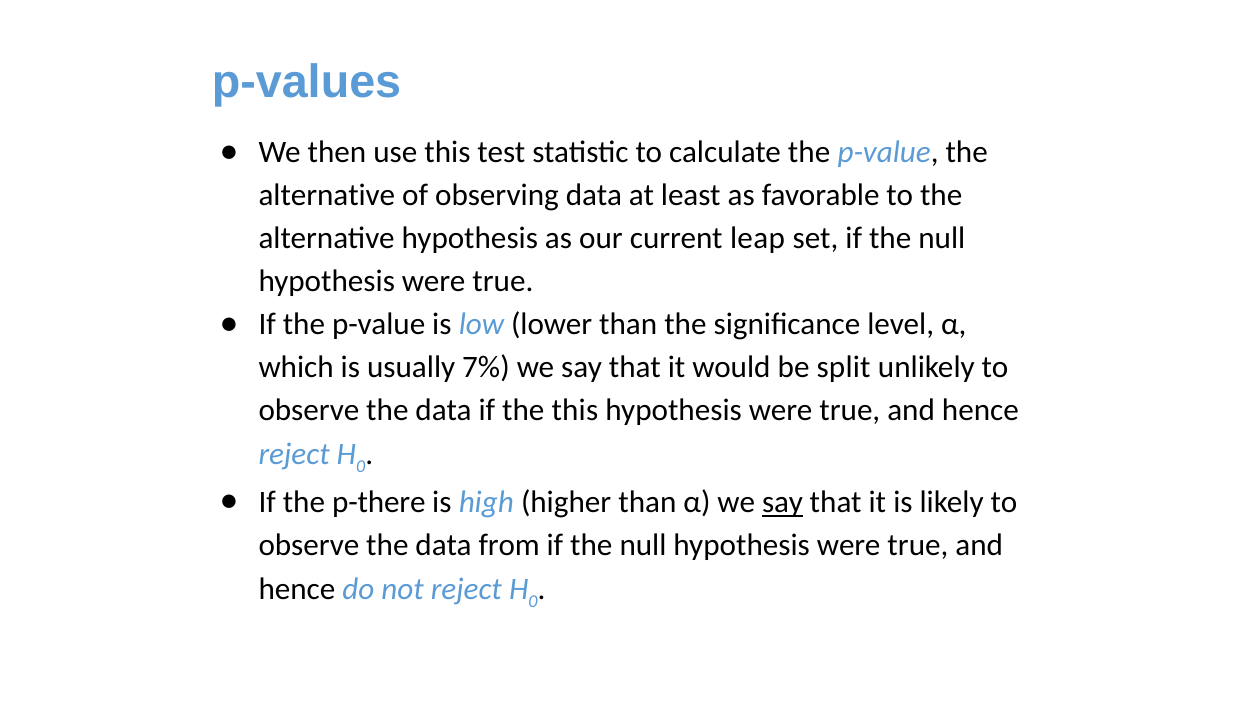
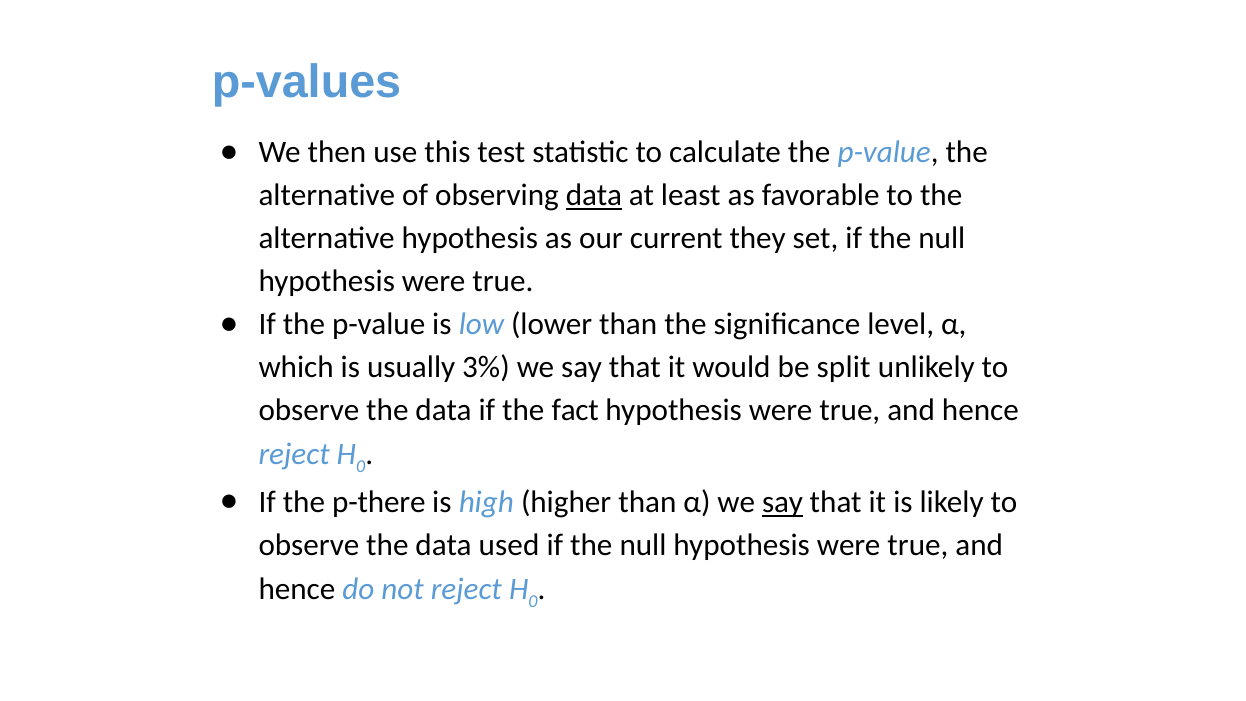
data at (594, 196) underline: none -> present
leap: leap -> they
7%: 7% -> 3%
the this: this -> fact
from: from -> used
